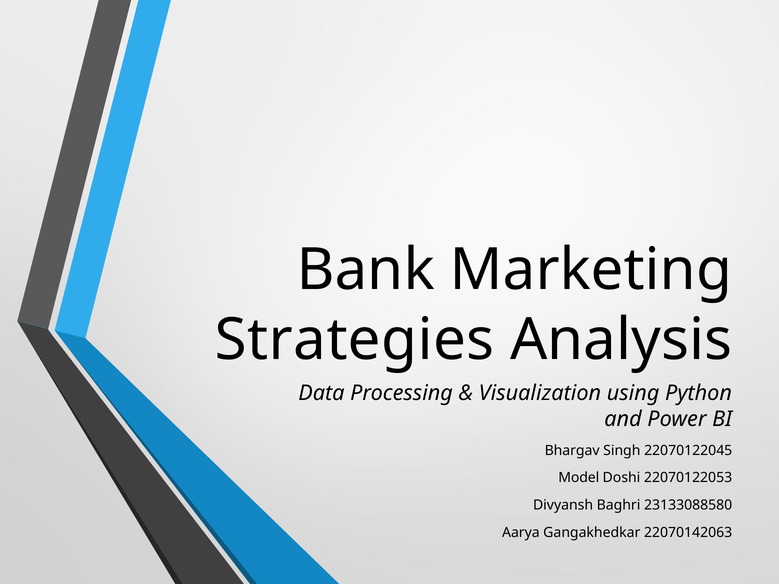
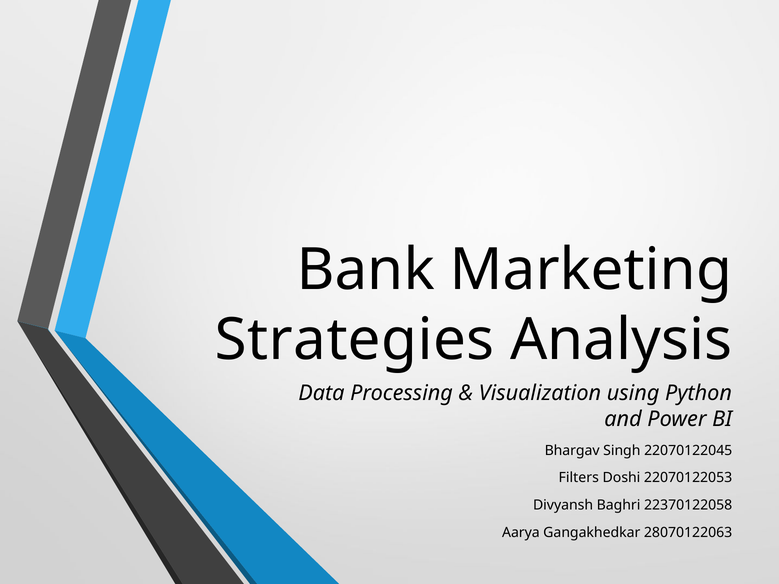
Model: Model -> Filters
23133088580: 23133088580 -> 22370122058
22070142063: 22070142063 -> 28070122063
